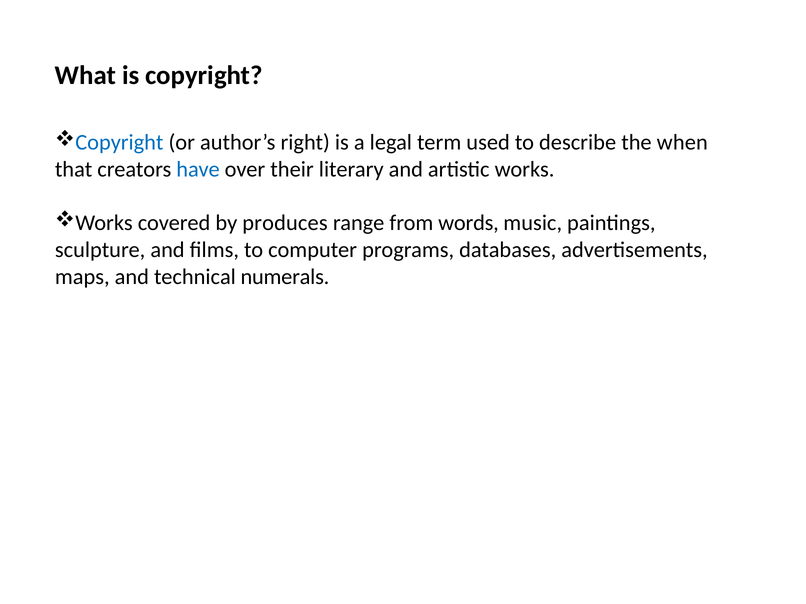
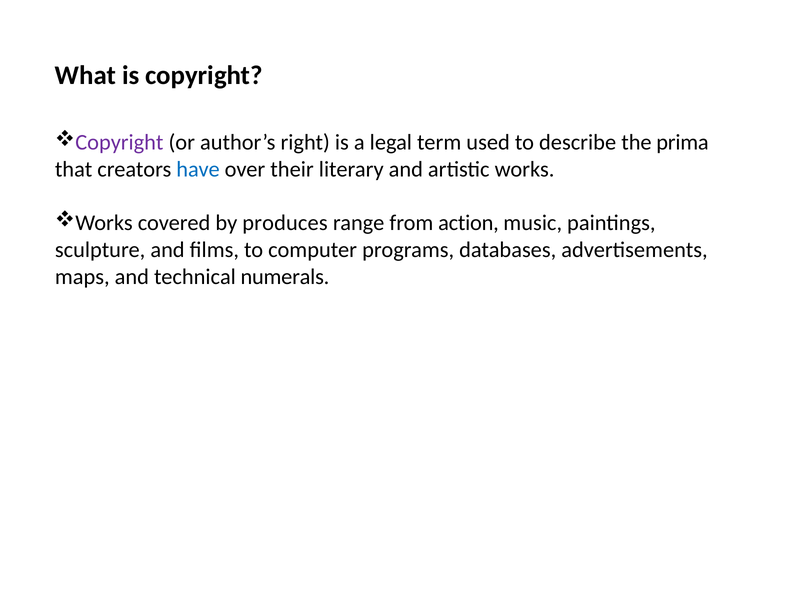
Copyright at (119, 143) colour: blue -> purple
when: when -> prima
words: words -> action
